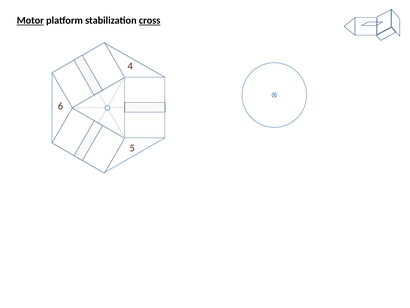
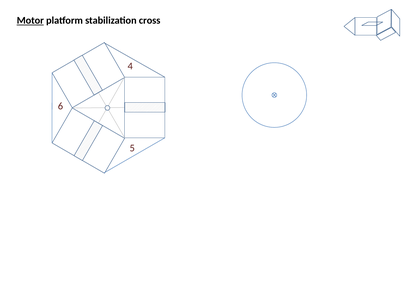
cross underline: present -> none
